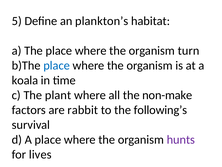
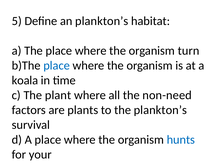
non-make: non-make -> non-need
rabbit: rabbit -> plants
the following’s: following’s -> plankton’s
hunts colour: purple -> blue
lives: lives -> your
